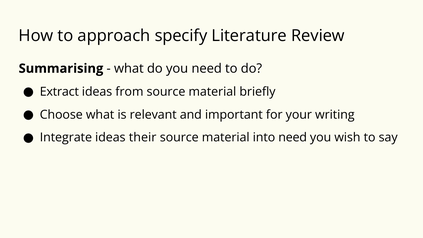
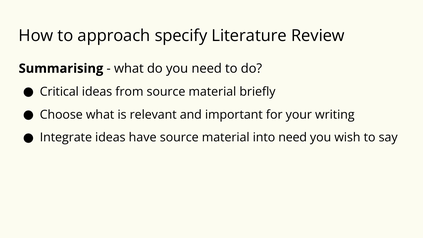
Extract: Extract -> Critical
their: their -> have
